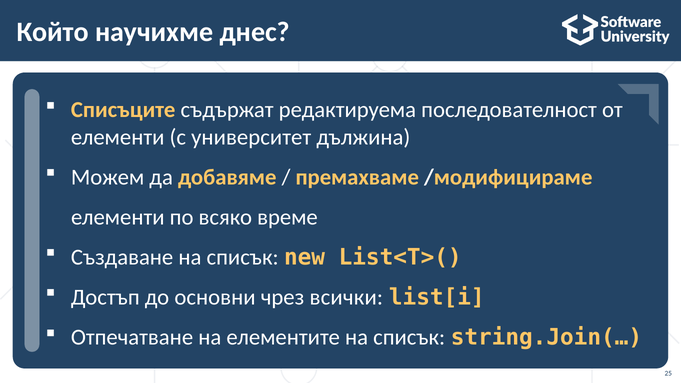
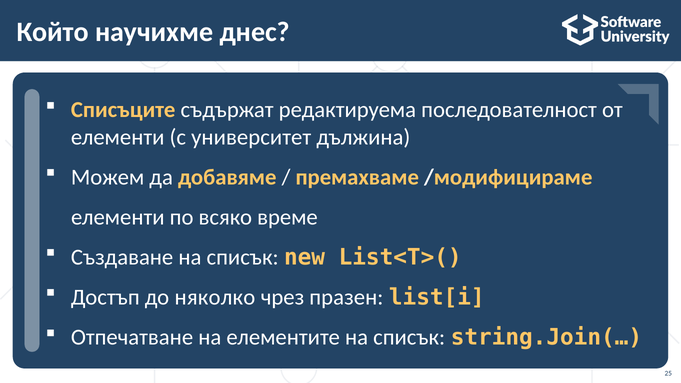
основни: основни -> няколко
всички: всички -> празен
